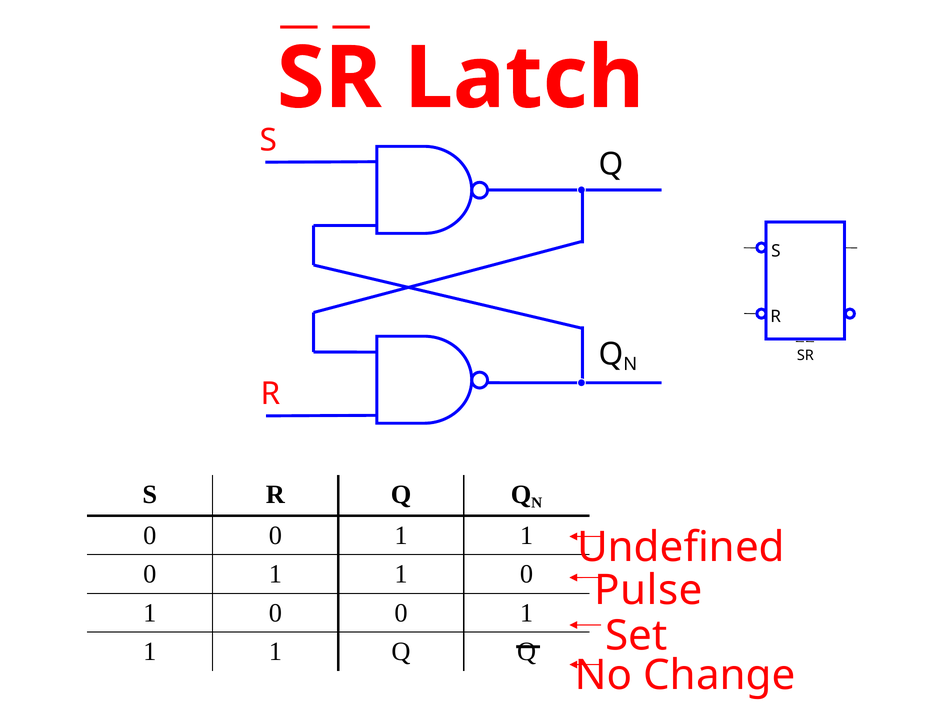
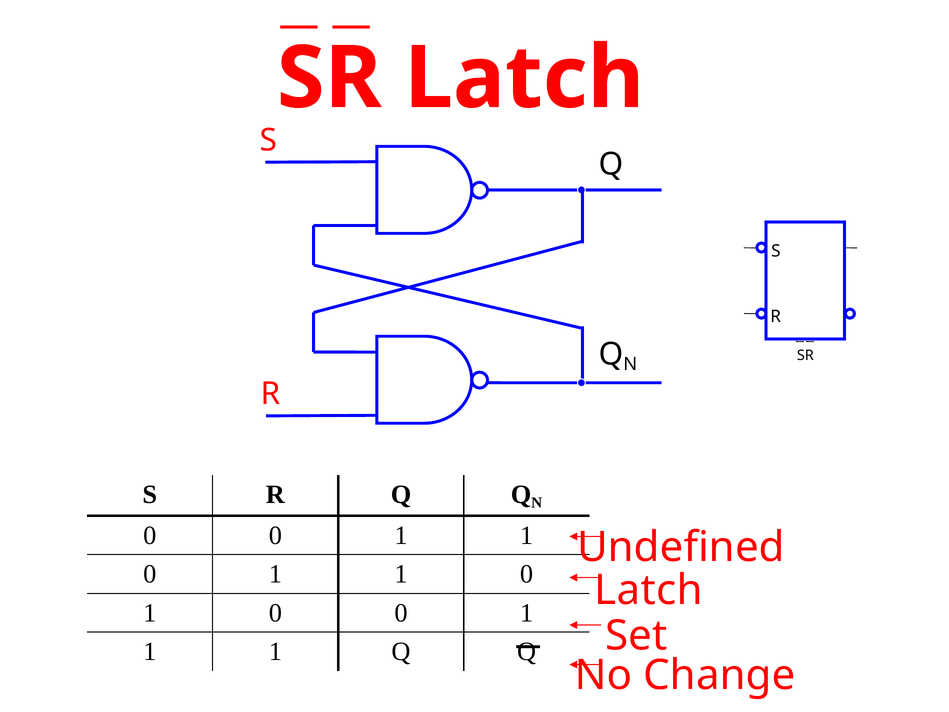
Pulse at (648, 590): Pulse -> Latch
